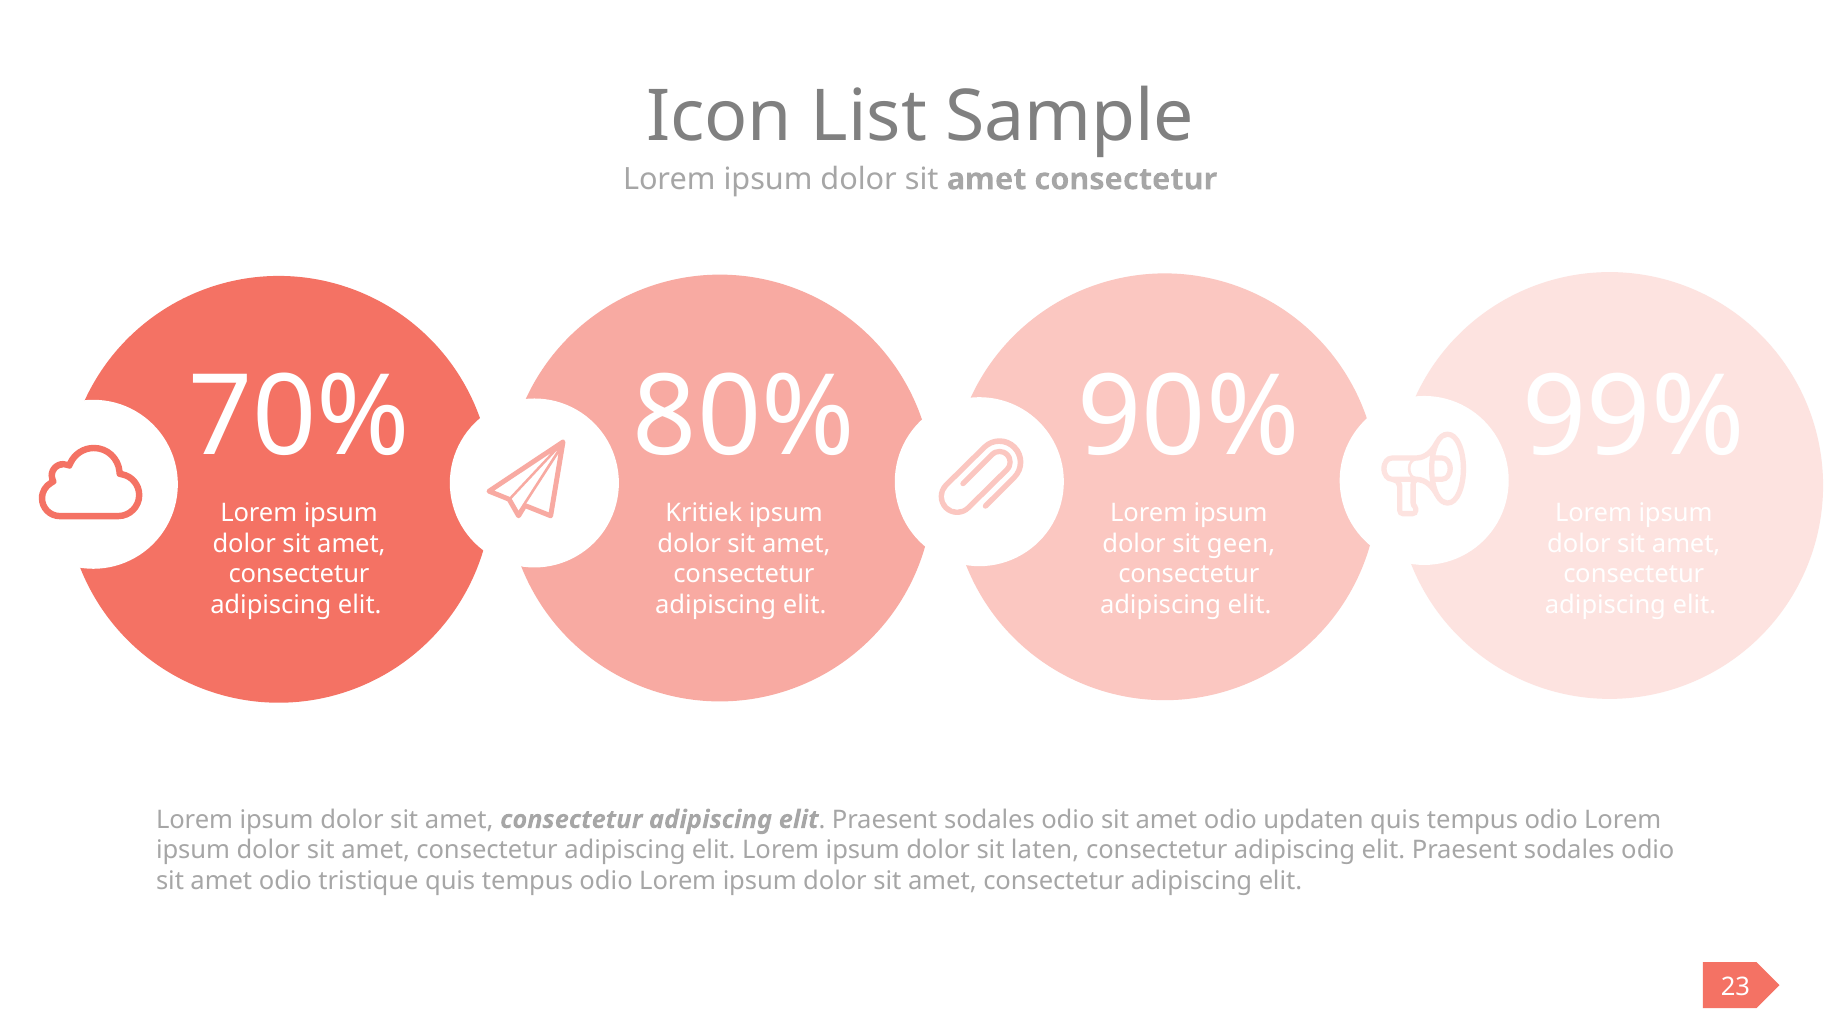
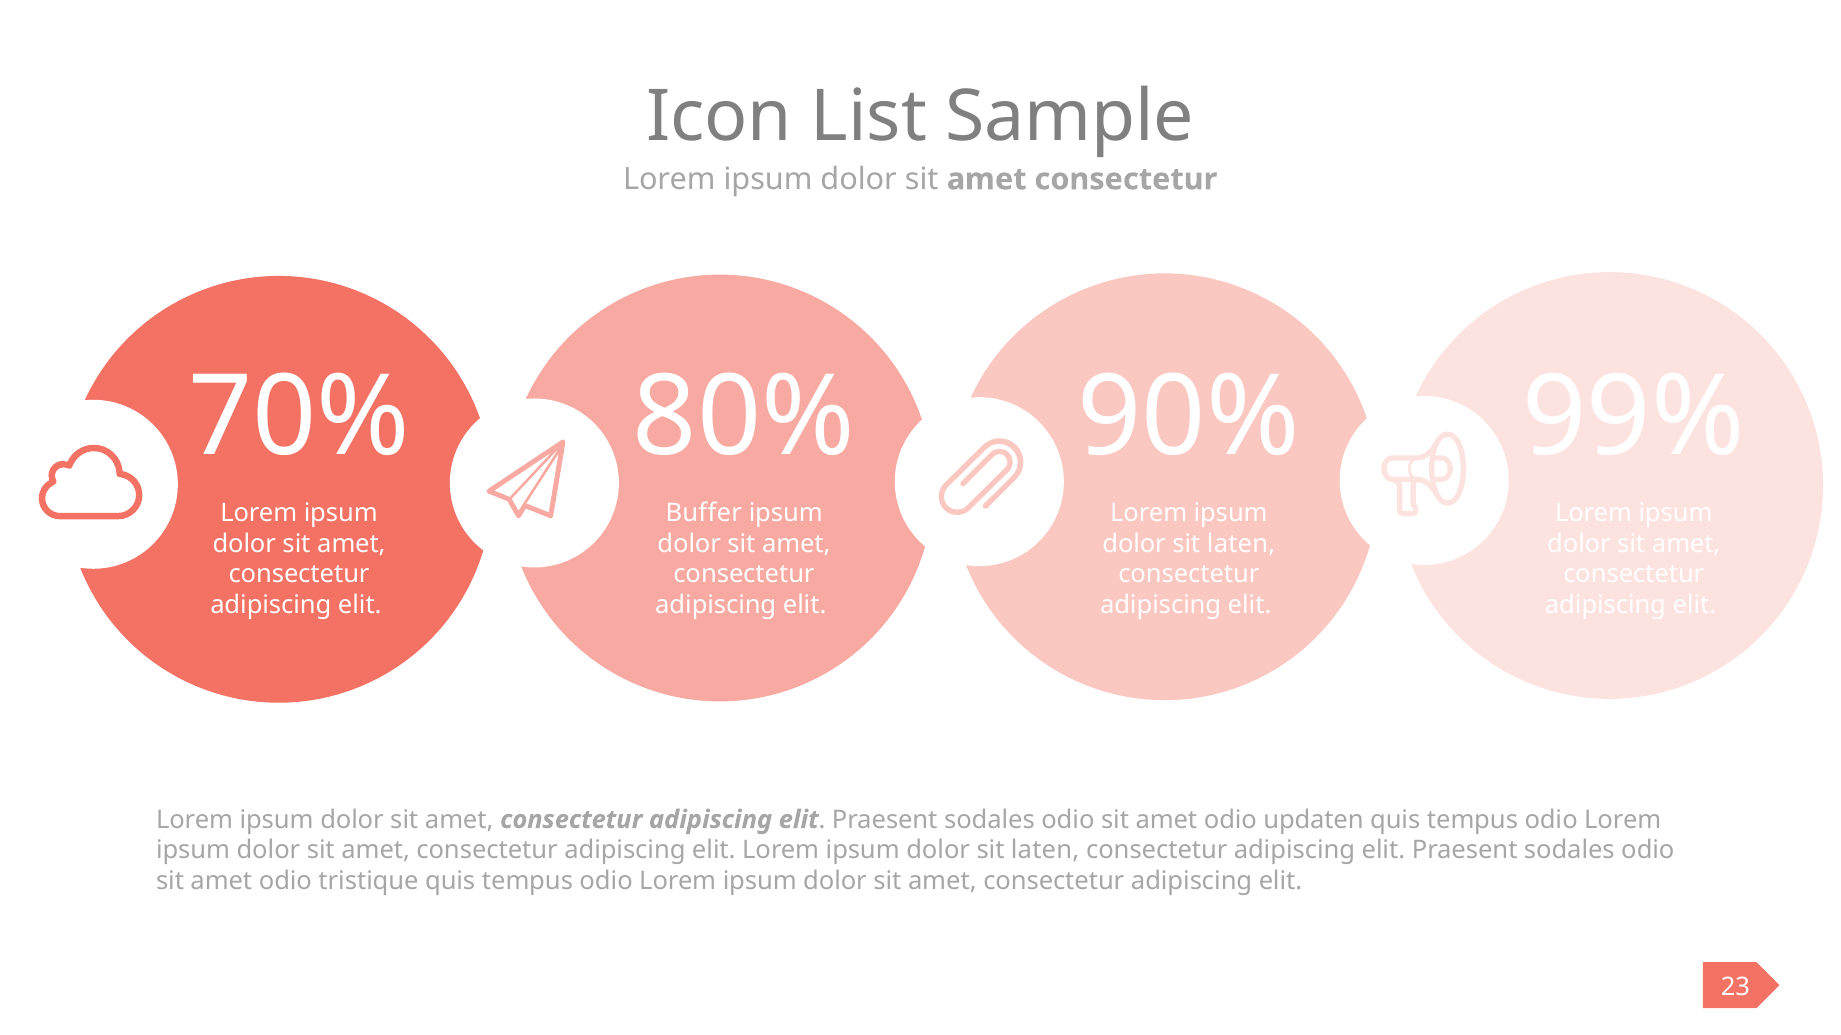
Kritiek: Kritiek -> Buffer
geen at (1241, 544): geen -> laten
